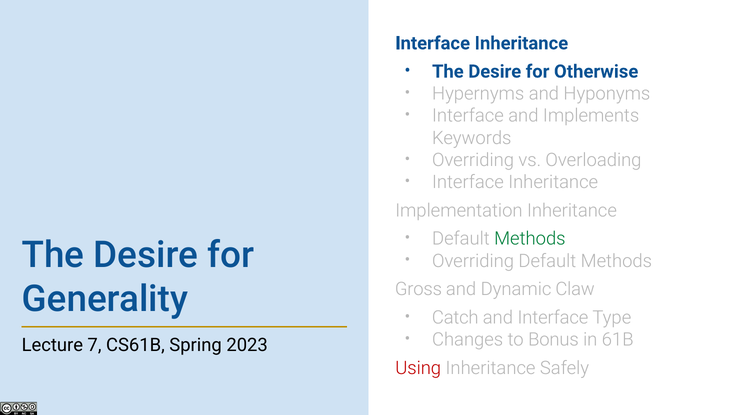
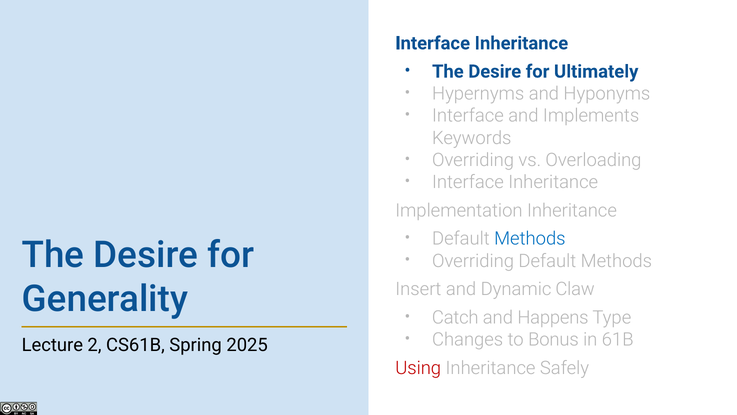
Otherwise: Otherwise -> Ultimately
Methods at (530, 239) colour: green -> blue
Gross: Gross -> Insert
and Interface: Interface -> Happens
7: 7 -> 2
2023: 2023 -> 2025
